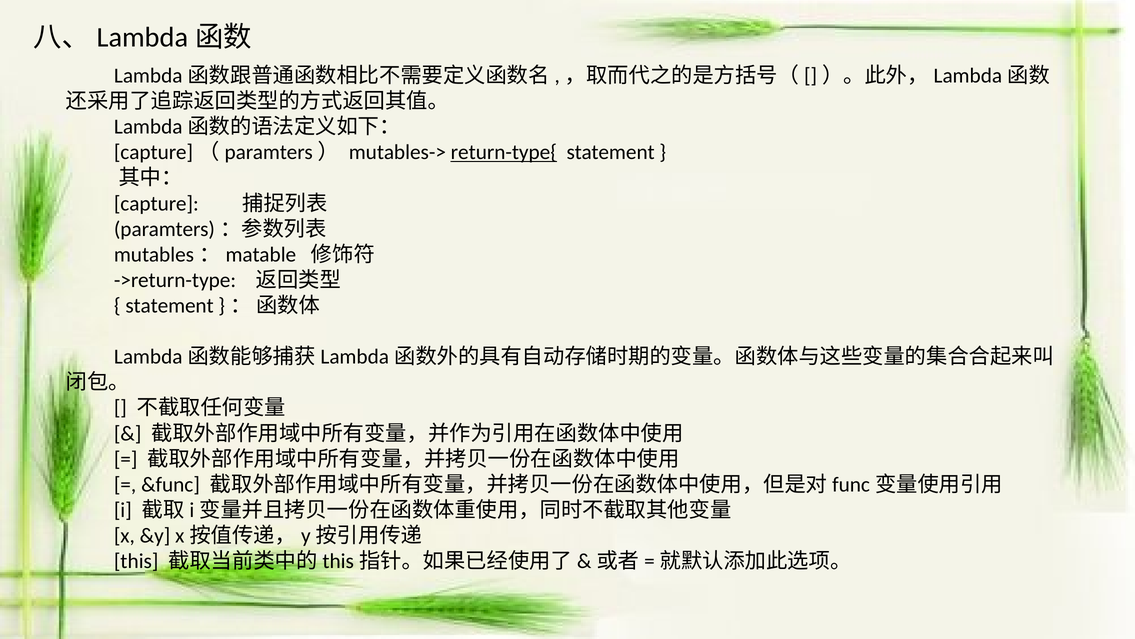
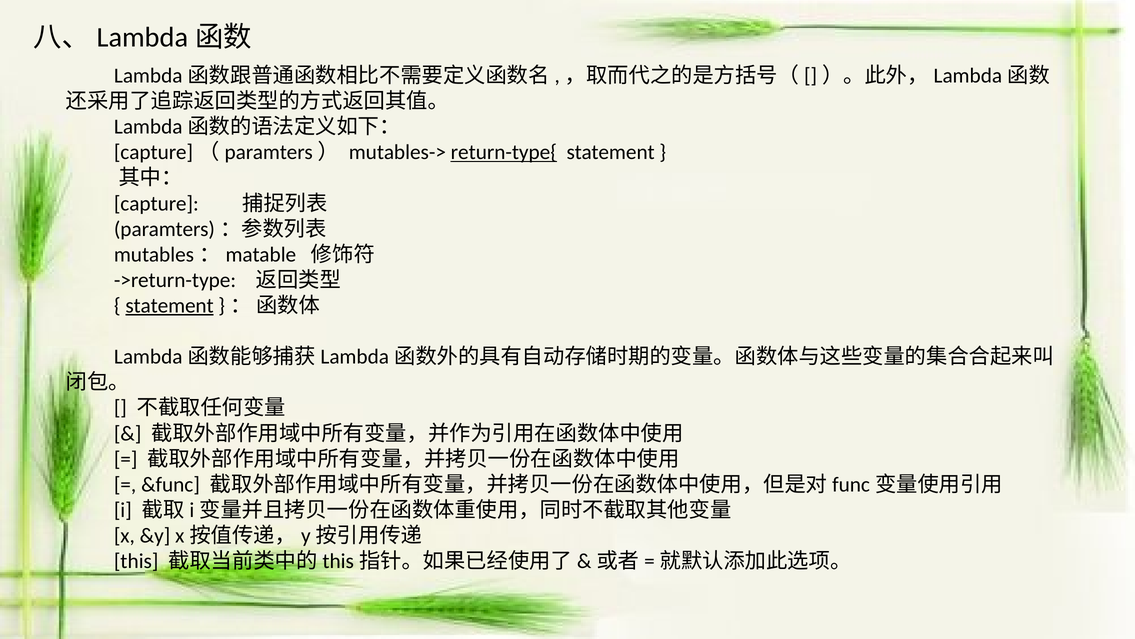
statement at (170, 305) underline: none -> present
